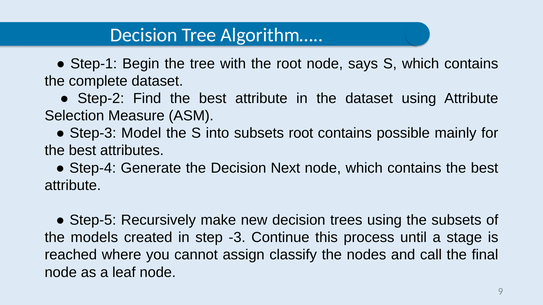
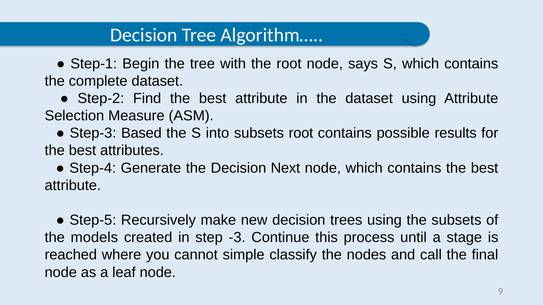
Model: Model -> Based
mainly: mainly -> results
assign: assign -> simple
